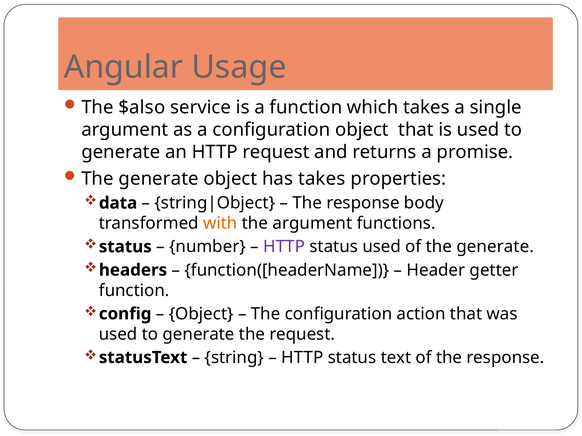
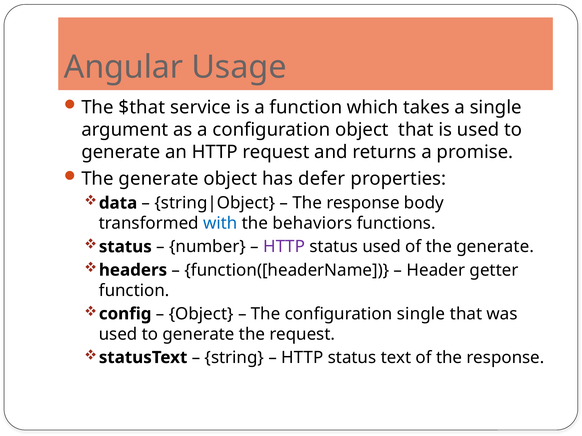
$also: $also -> $that
has takes: takes -> defer
with colour: orange -> blue
the argument: argument -> behaviors
configuration action: action -> single
